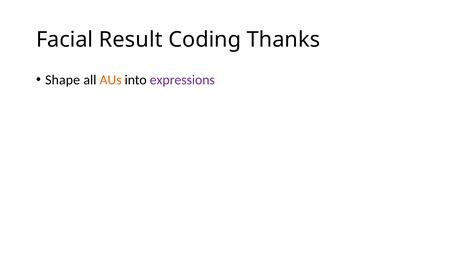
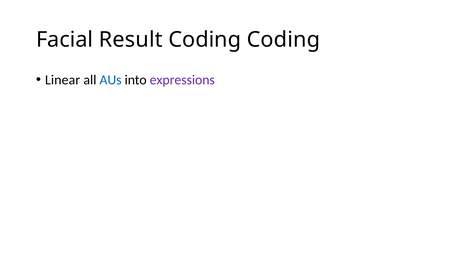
Coding Thanks: Thanks -> Coding
Shape: Shape -> Linear
AUs colour: orange -> blue
